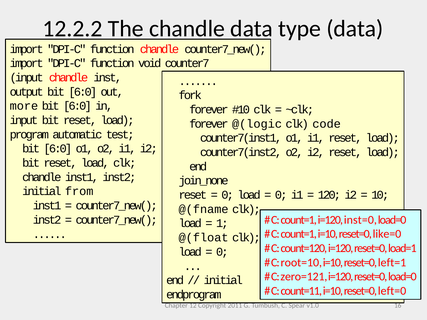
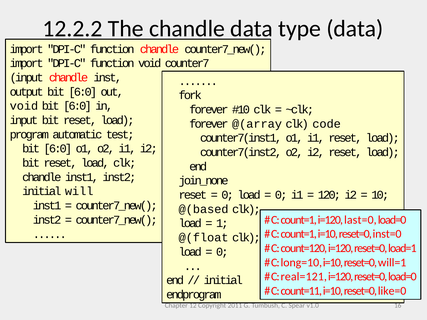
more at (24, 106): more -> void
@(logic: @(logic -> @(array
from: from -> will
@(fname: @(fname -> @(based
inst=0: inst=0 -> last=0
like=0: like=0 -> inst=0
root=10: root=10 -> long=10
left=1: left=1 -> will=1
zero=121: zero=121 -> real=121
left=0: left=0 -> like=0
